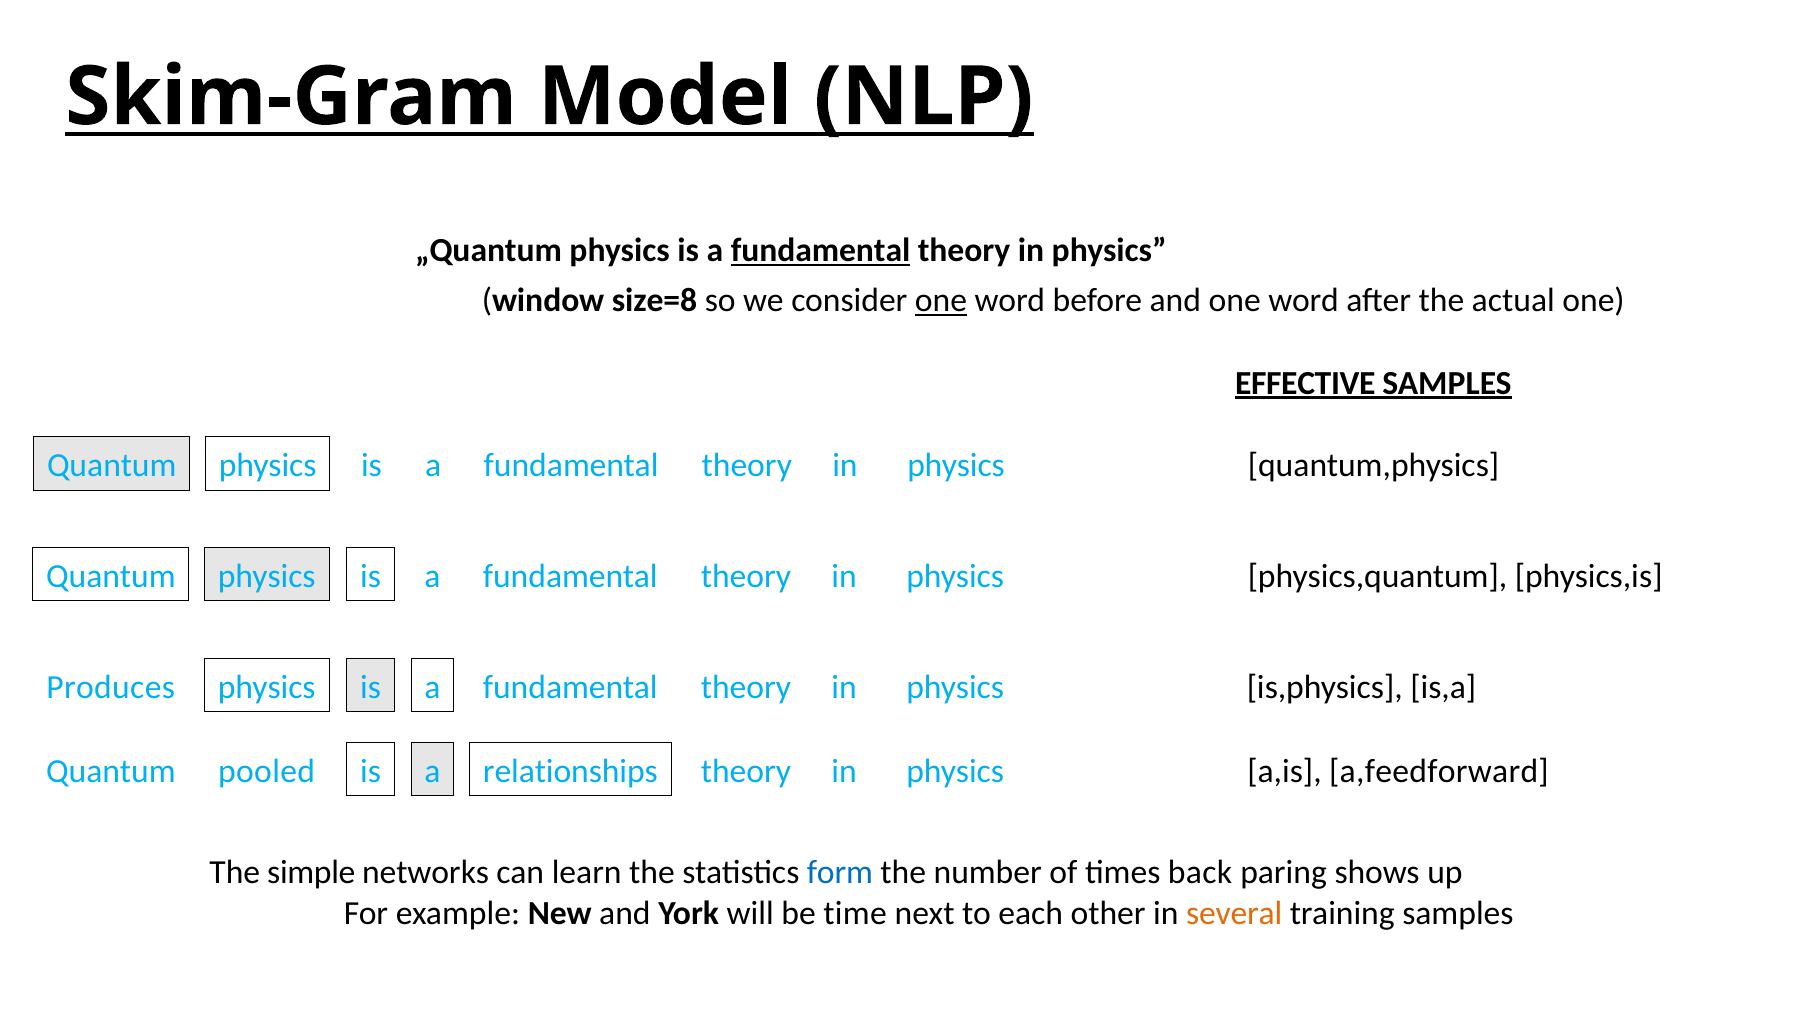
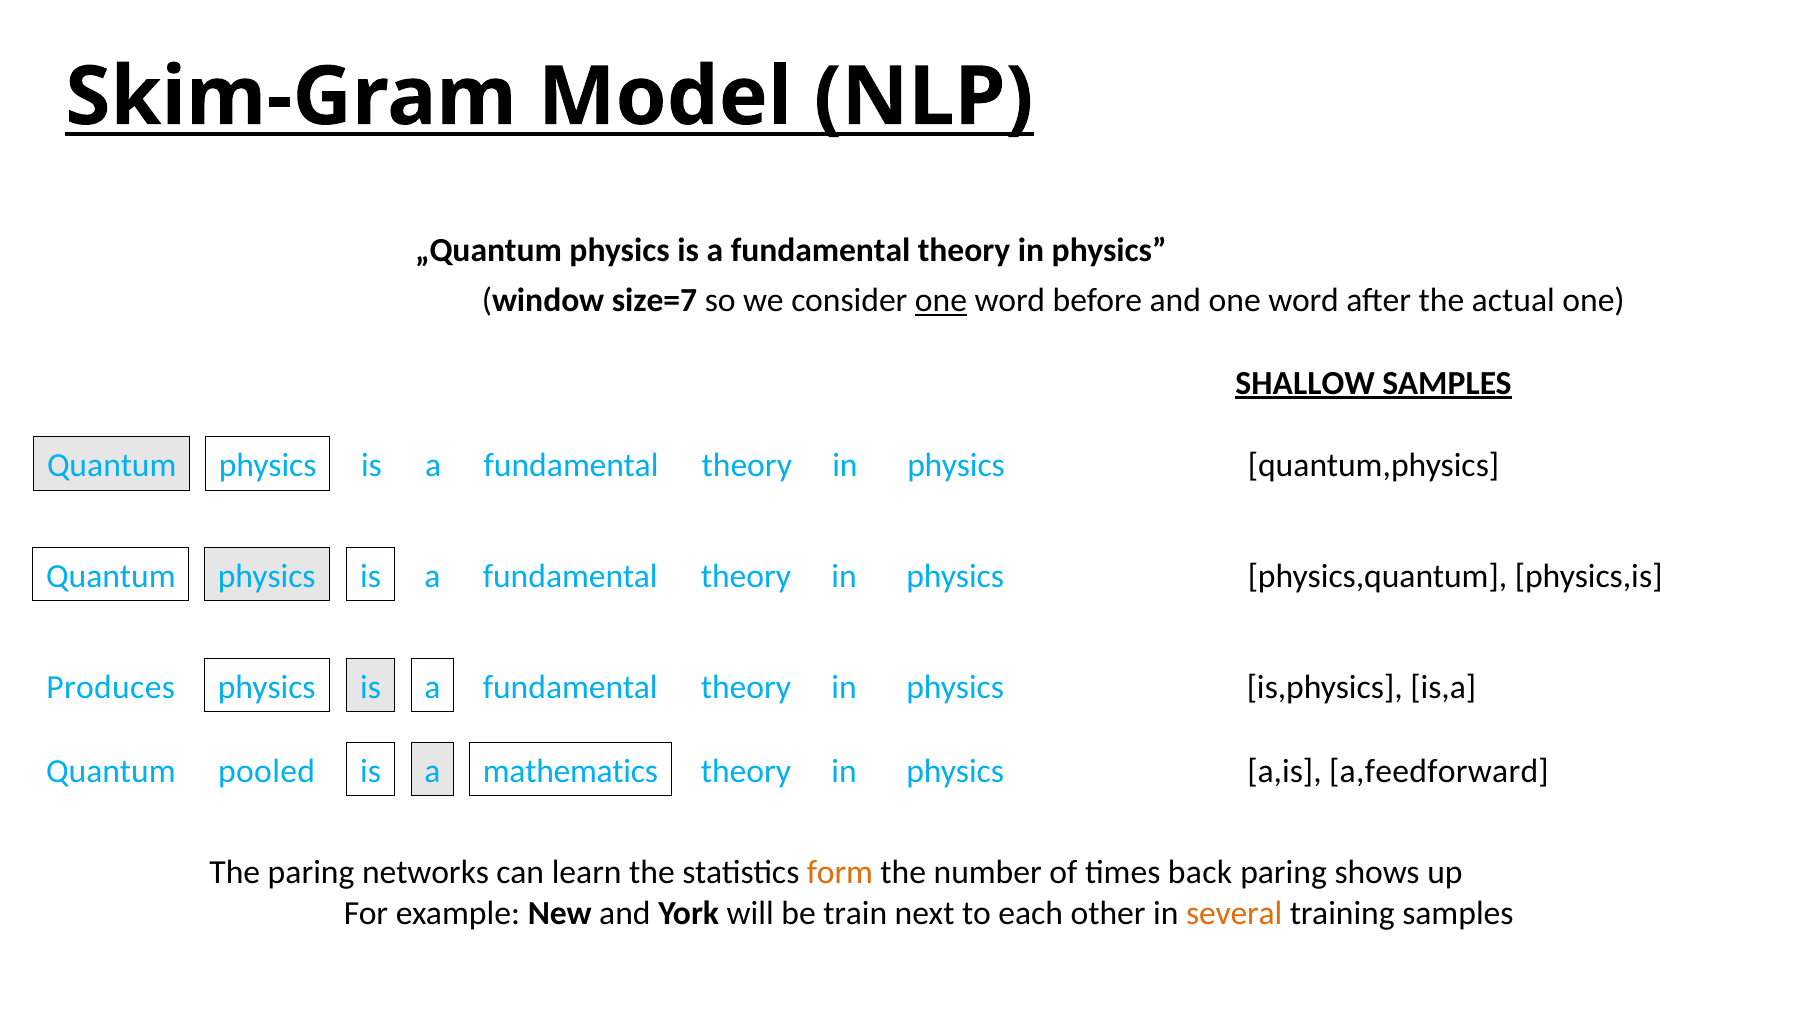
fundamental at (821, 251) underline: present -> none
size=8: size=8 -> size=7
EFFECTIVE: EFFECTIVE -> SHALLOW
relationships: relationships -> mathematics
The simple: simple -> paring
form colour: blue -> orange
time: time -> train
